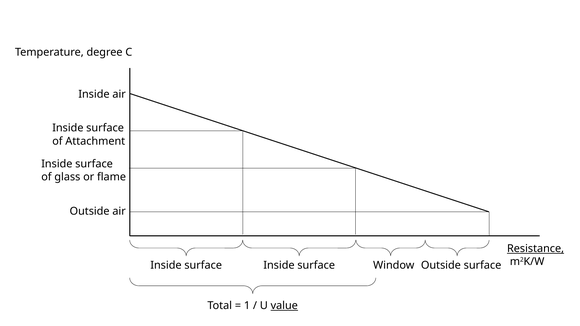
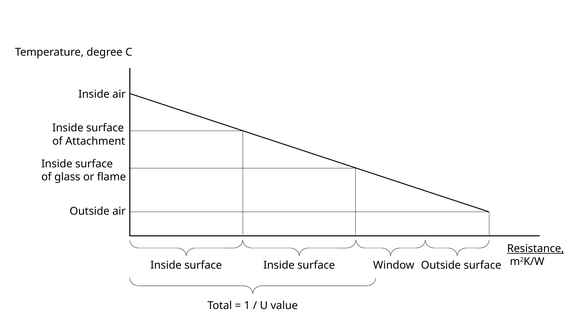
value underline: present -> none
